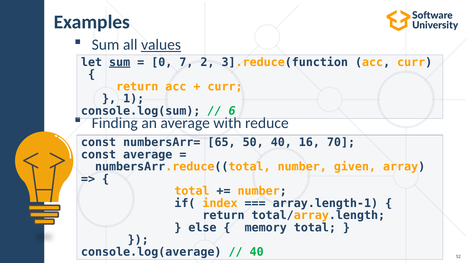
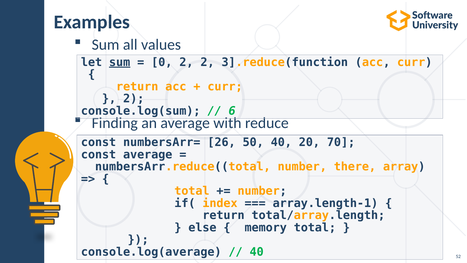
values underline: present -> none
0 7: 7 -> 2
1 at (134, 99): 1 -> 2
65: 65 -> 26
16: 16 -> 20
given: given -> there
